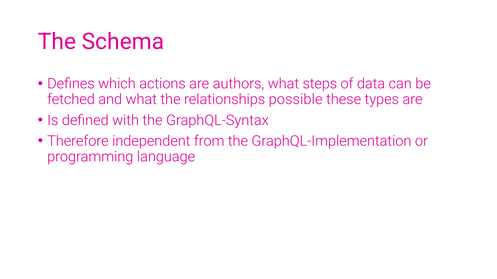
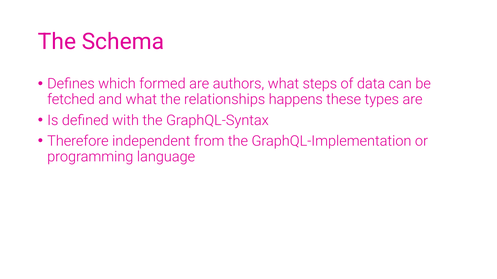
actions: actions -> formed
possible: possible -> happens
